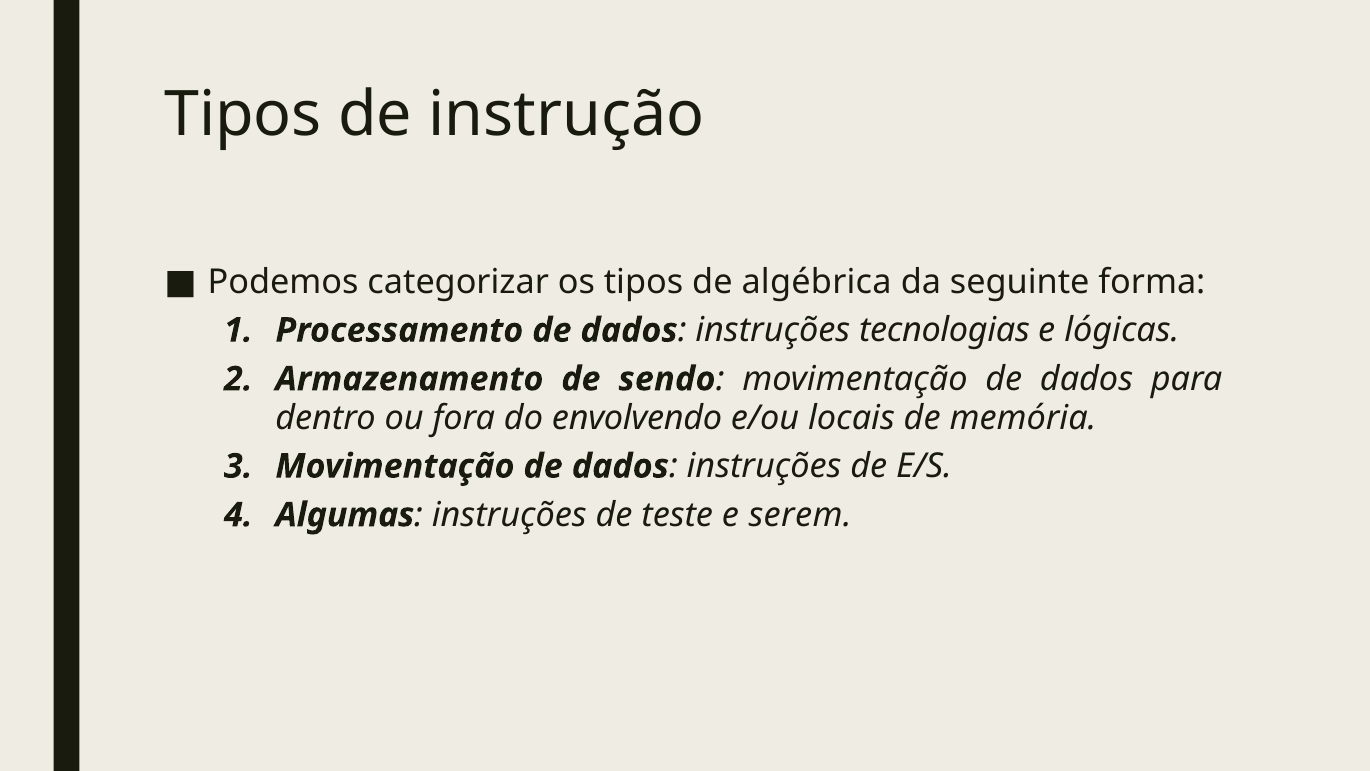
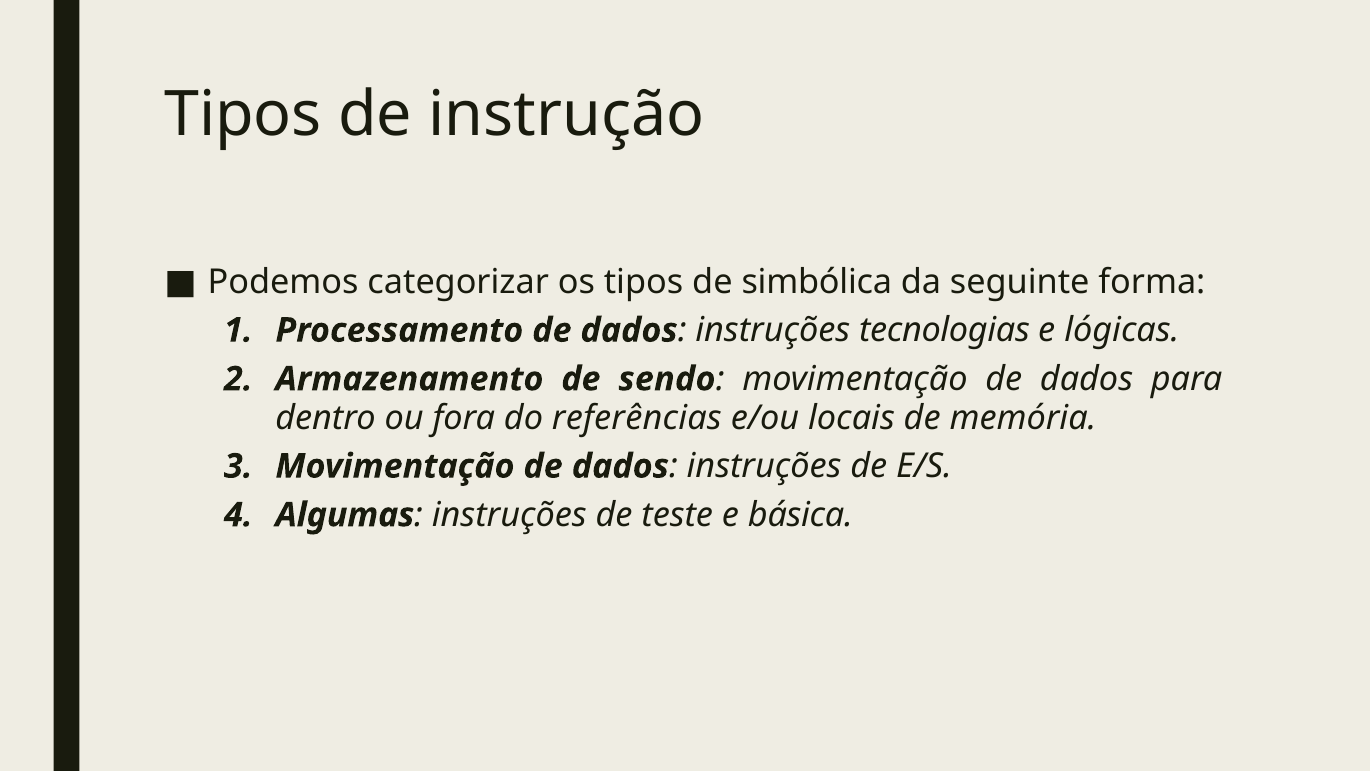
algébrica: algébrica -> simbólica
envolvendo: envolvendo -> referências
serem: serem -> básica
